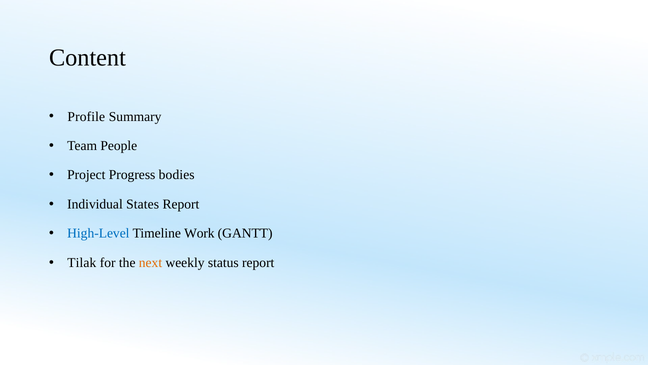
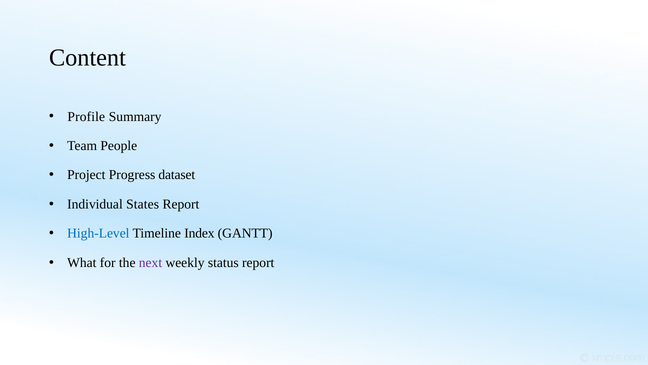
bodies: bodies -> dataset
Work: Work -> Index
Tilak: Tilak -> What
next colour: orange -> purple
